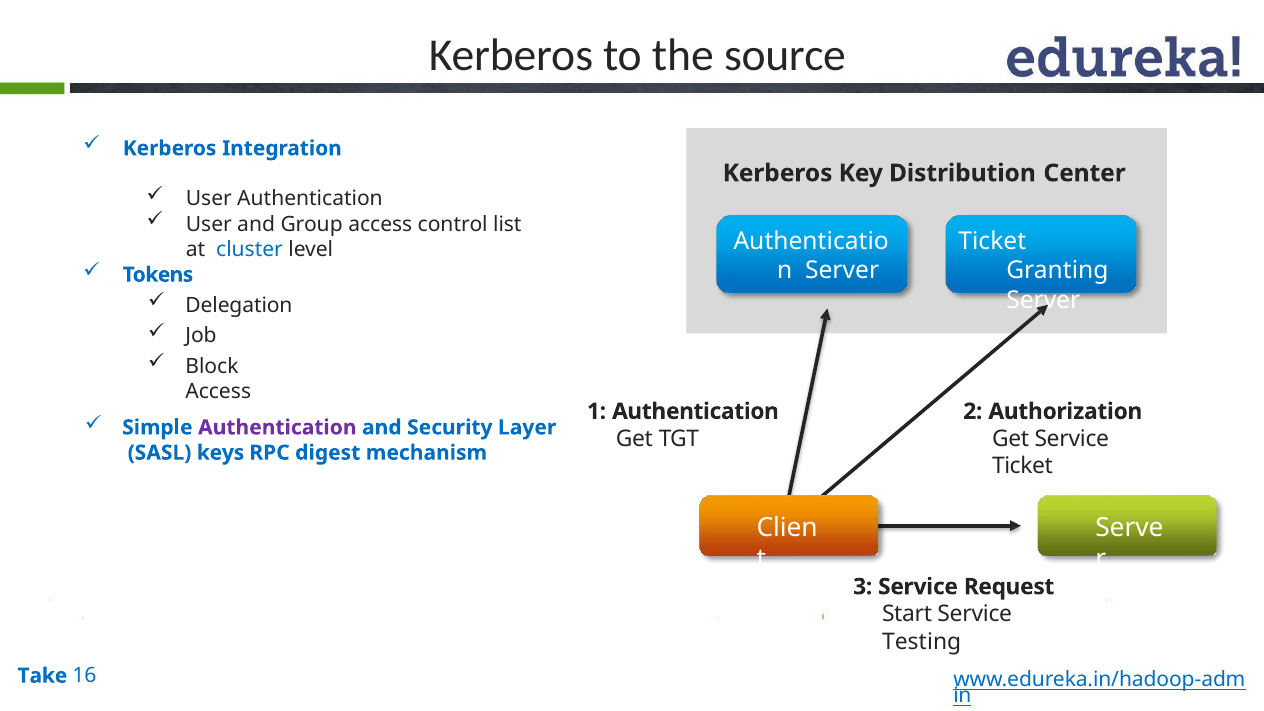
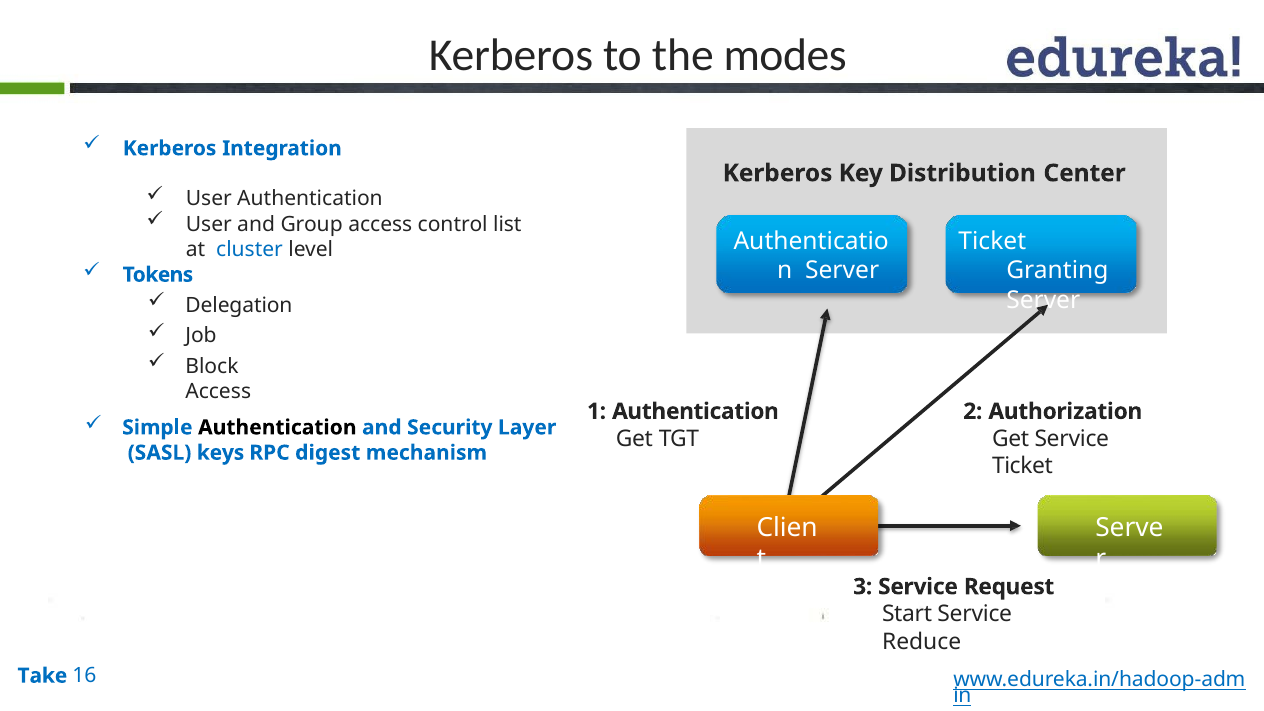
source: source -> modes
Authentication at (277, 427) colour: purple -> black
Testing: Testing -> Reduce
